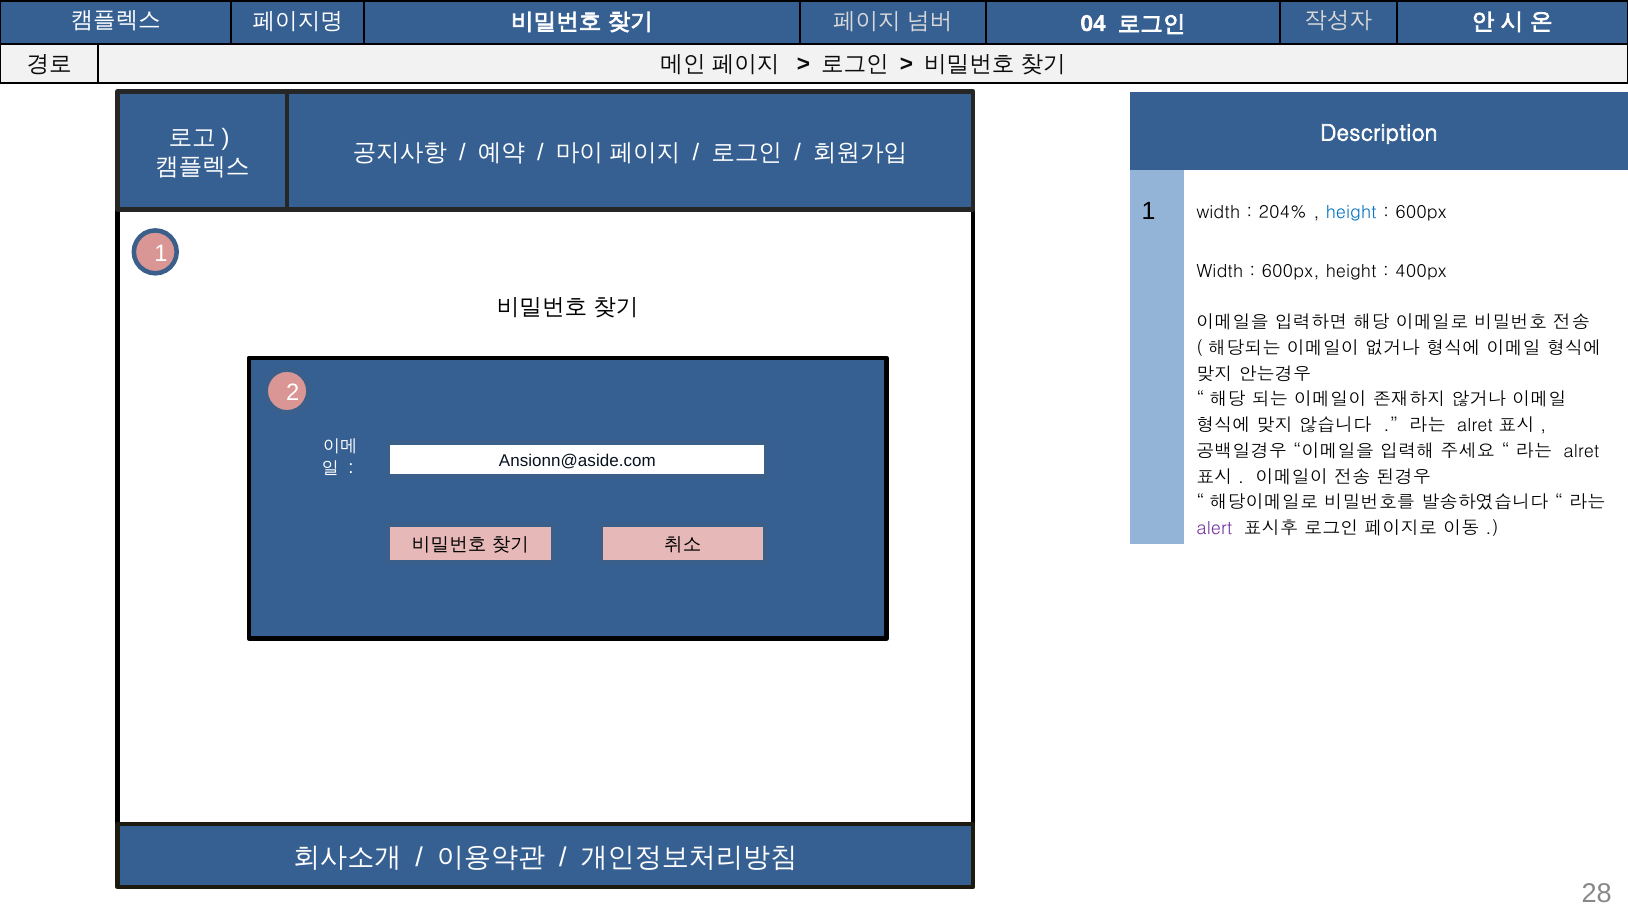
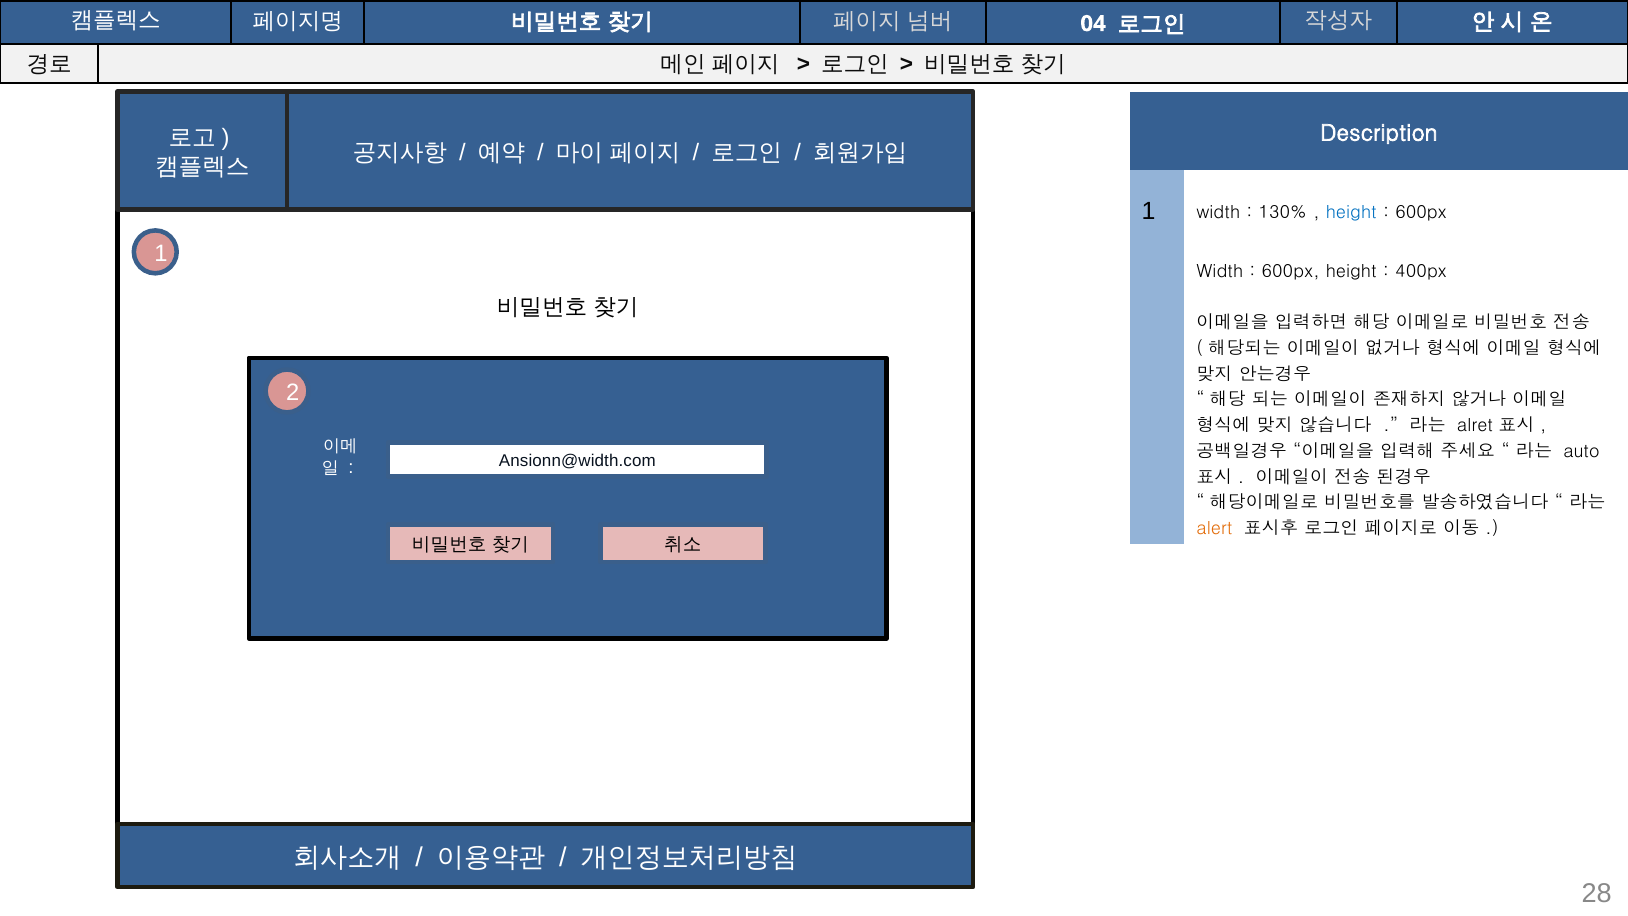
204%: 204% -> 130%
alret at (1581, 451): alret -> auto
Ansionn@aside.com: Ansionn@aside.com -> Ansionn@width.com
alert colour: purple -> orange
